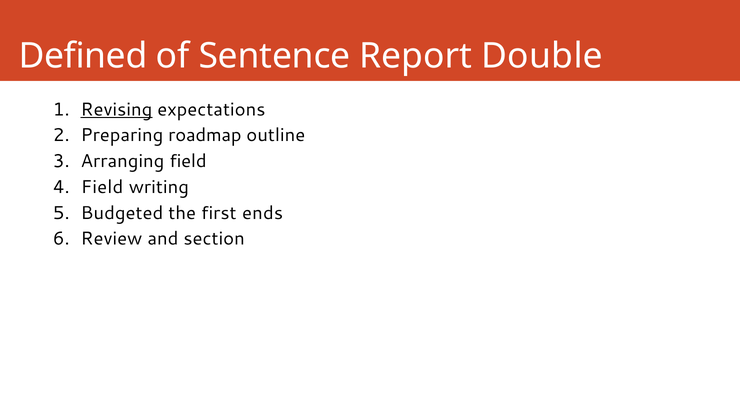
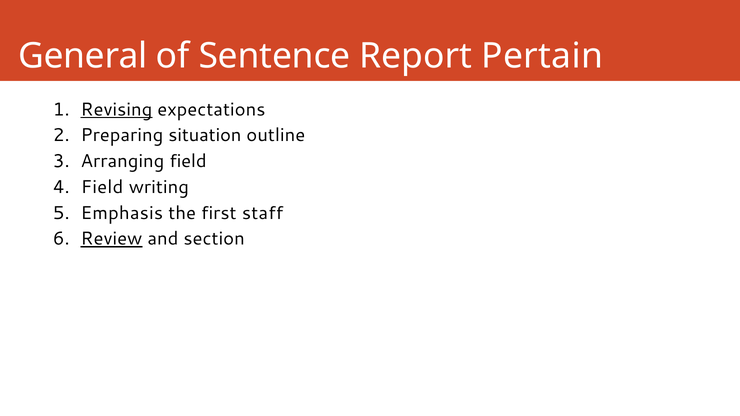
Defined: Defined -> General
Double: Double -> Pertain
roadmap: roadmap -> situation
Budgeted: Budgeted -> Emphasis
ends: ends -> staff
Review underline: none -> present
